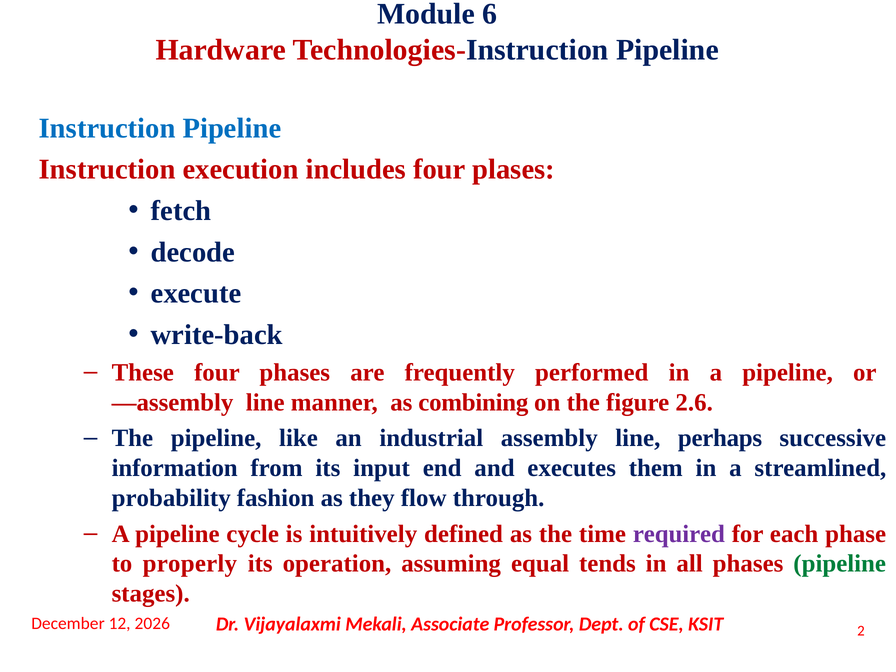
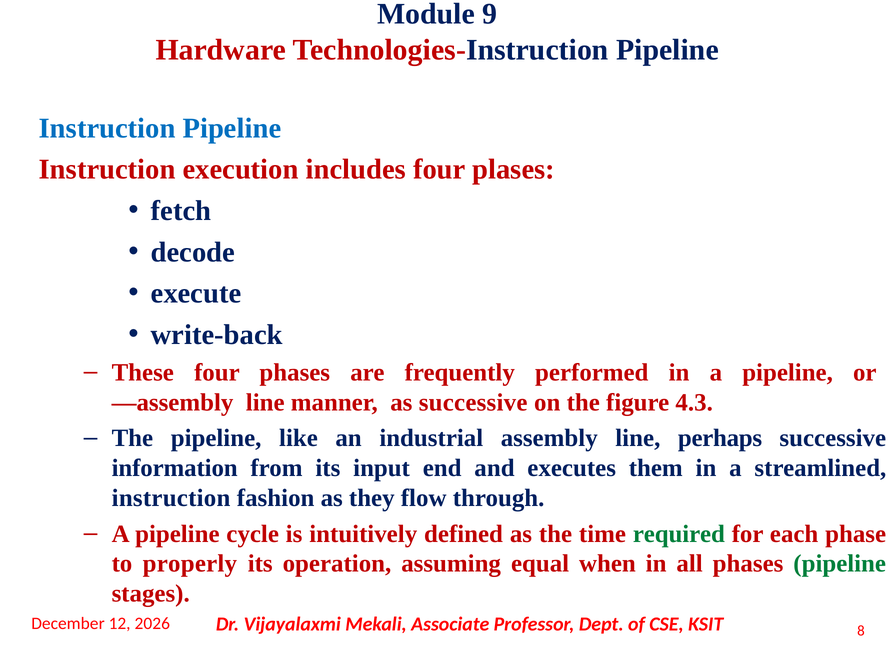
6: 6 -> 9
as combining: combining -> successive
2.6: 2.6 -> 4.3
probability at (171, 498): probability -> instruction
required colour: purple -> green
tends: tends -> when
2: 2 -> 8
